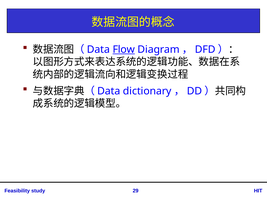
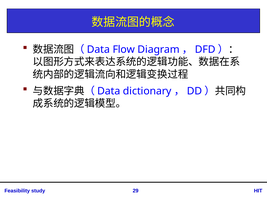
Flow underline: present -> none
